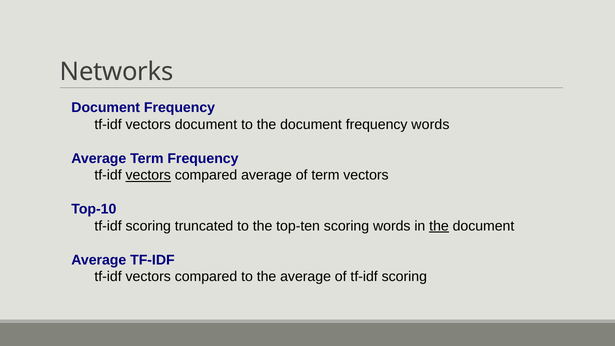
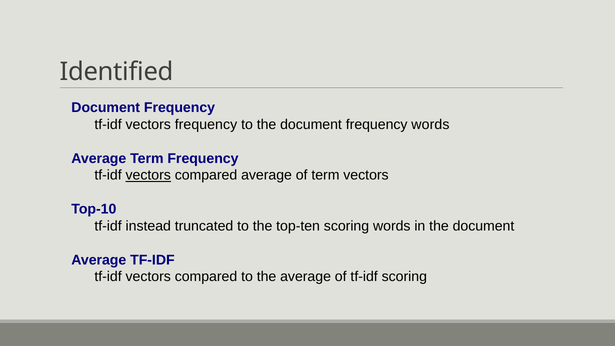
Networks: Networks -> Identified
vectors document: document -> frequency
scoring at (148, 226): scoring -> instead
the at (439, 226) underline: present -> none
